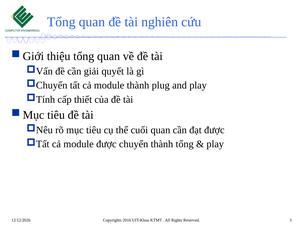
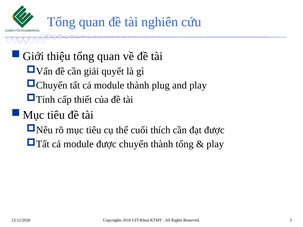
cuối quan: quan -> thích
